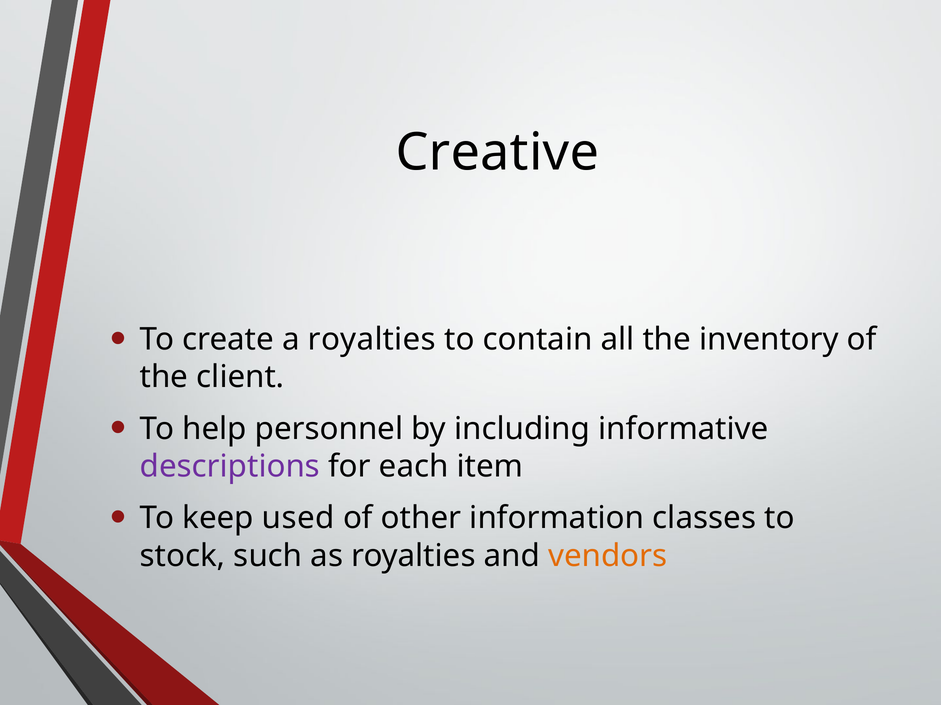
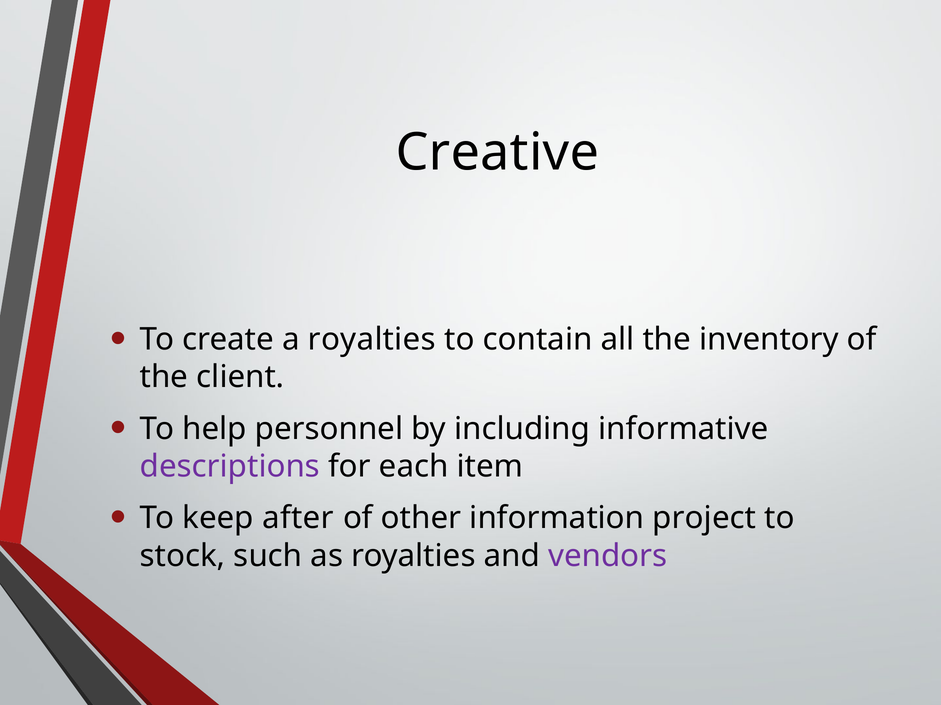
used: used -> after
classes: classes -> project
vendors colour: orange -> purple
